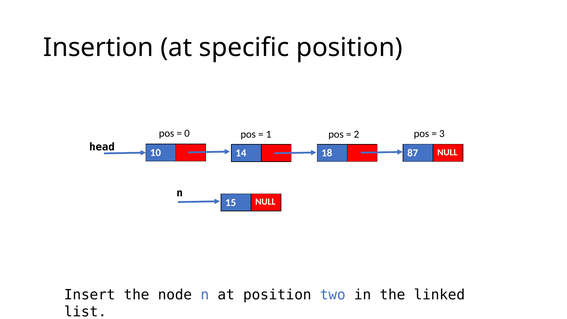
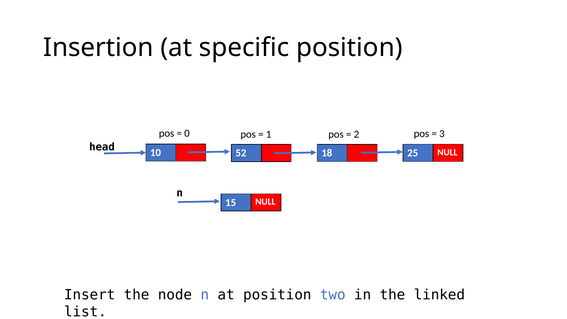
14: 14 -> 52
87: 87 -> 25
